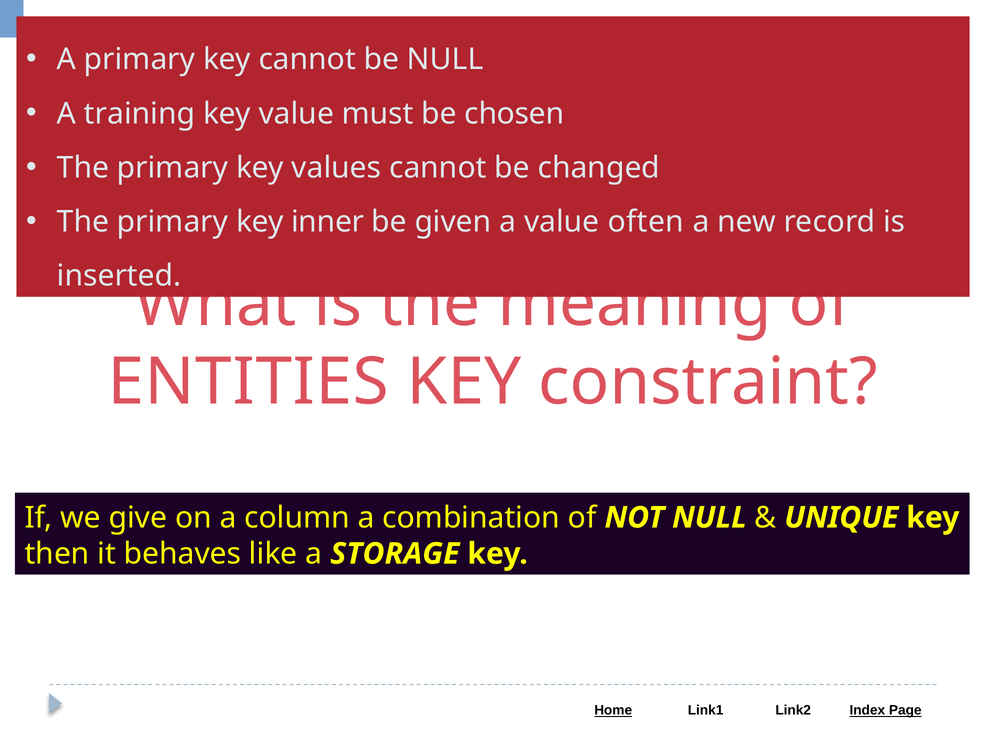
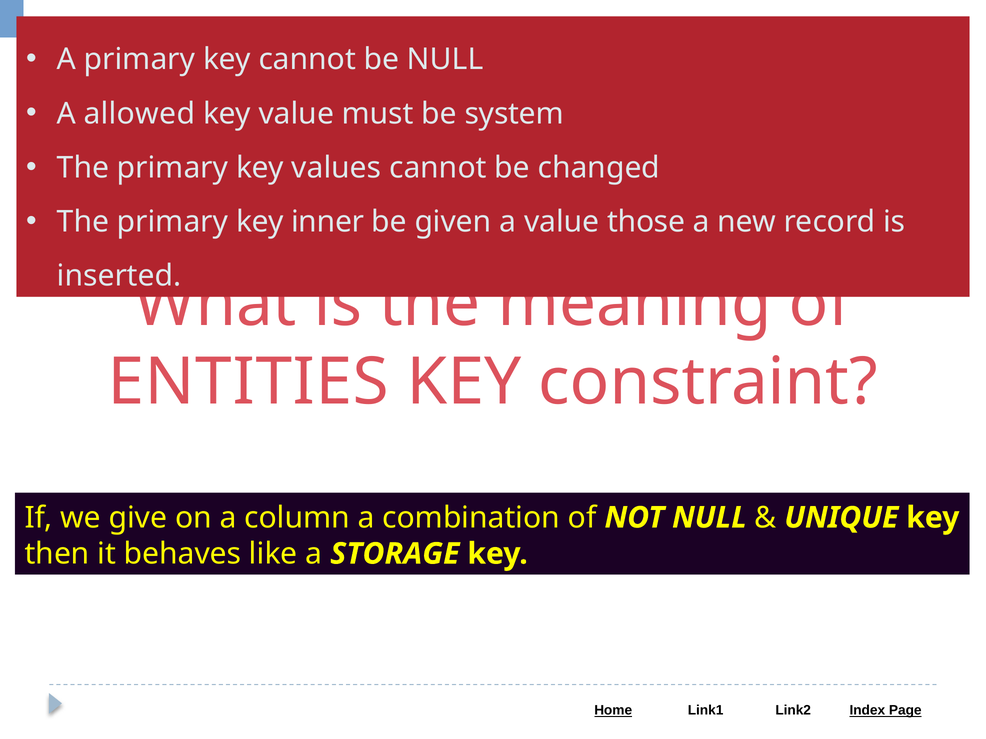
training: training -> allowed
chosen: chosen -> system
often: often -> those
